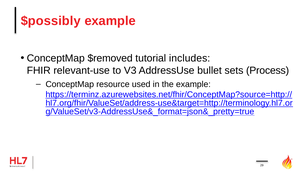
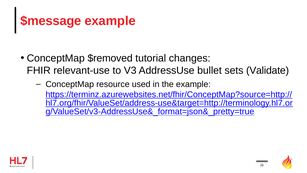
$possibly: $possibly -> $message
includes: includes -> changes
Process: Process -> Validate
